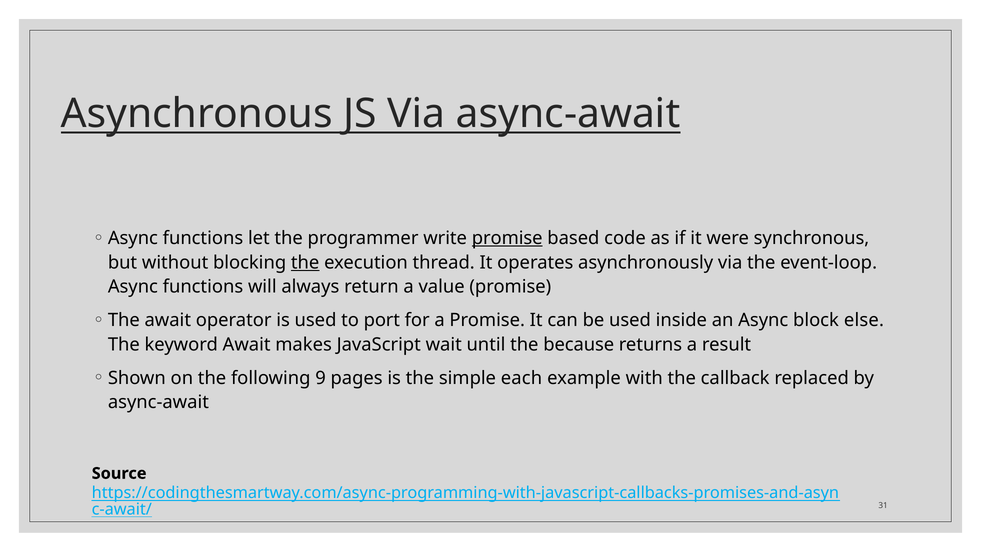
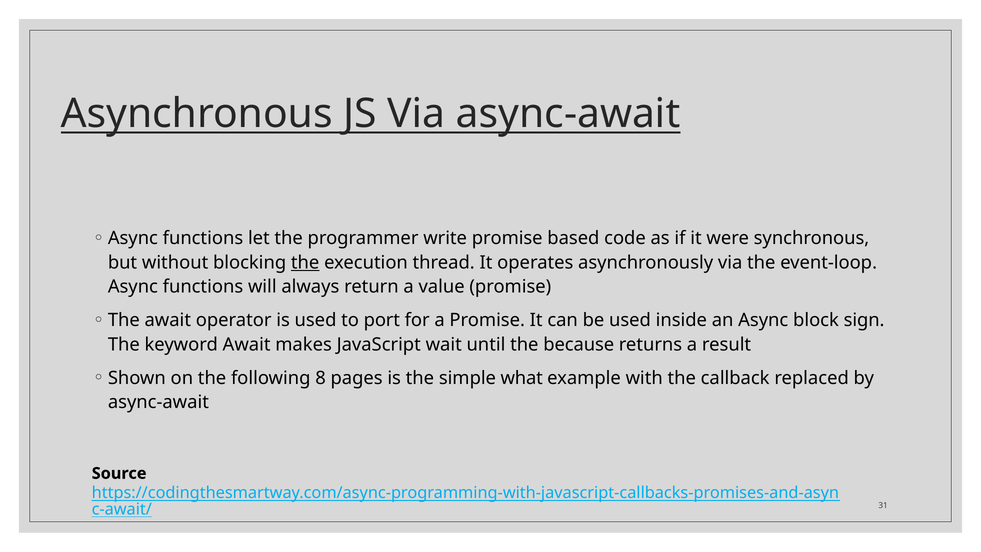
promise at (507, 238) underline: present -> none
else: else -> sign
9: 9 -> 8
each: each -> what
